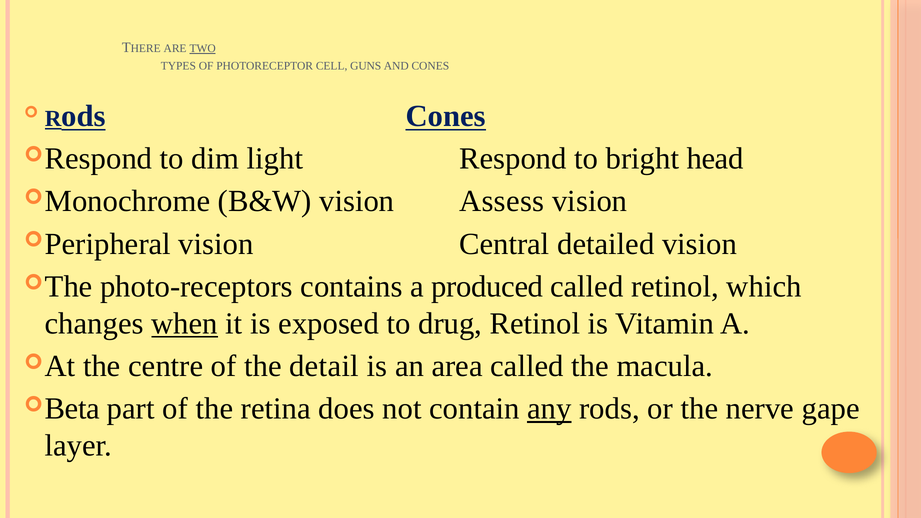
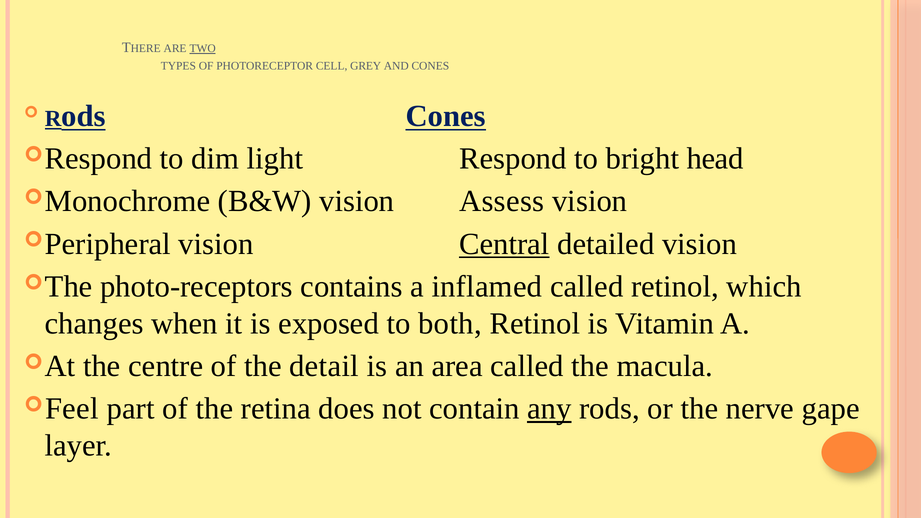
GUNS: GUNS -> GREY
Central underline: none -> present
produced: produced -> inflamed
when underline: present -> none
drug: drug -> both
Beta: Beta -> Feel
